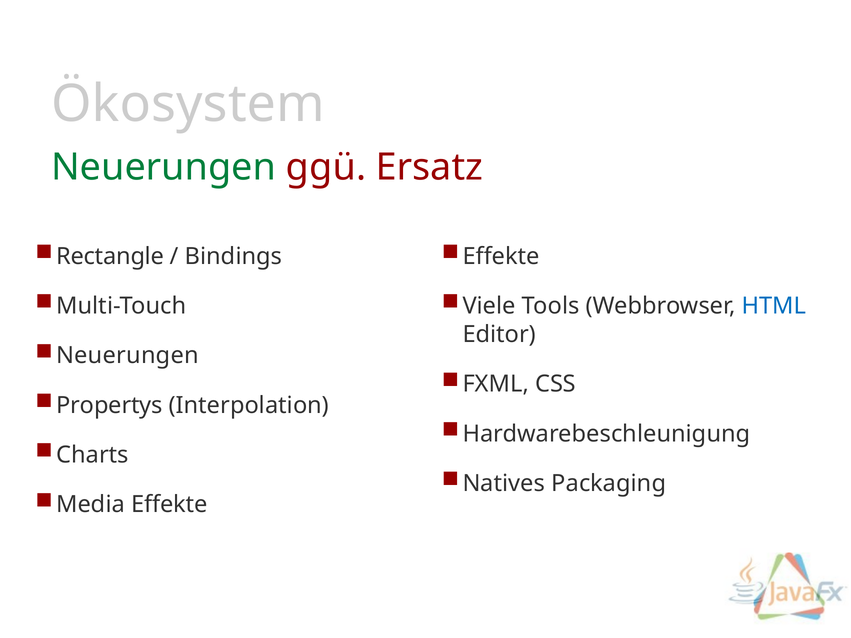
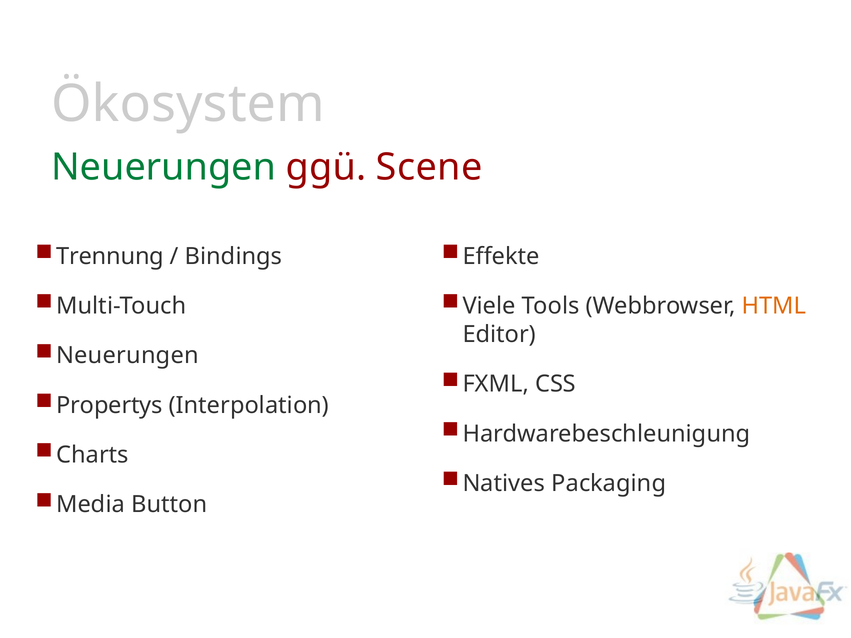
Ersatz: Ersatz -> Scene
Rectangle: Rectangle -> Trennung
HTML colour: blue -> orange
Media Effekte: Effekte -> Button
